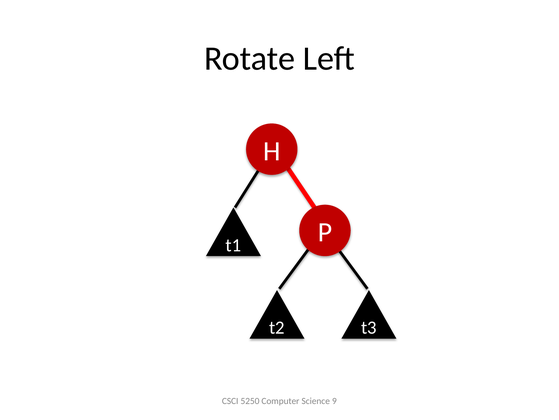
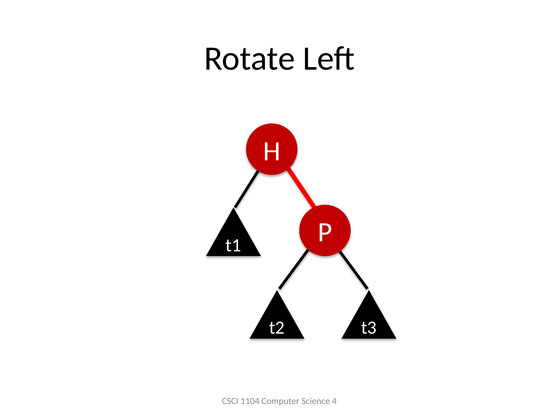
5250: 5250 -> 1104
9: 9 -> 4
